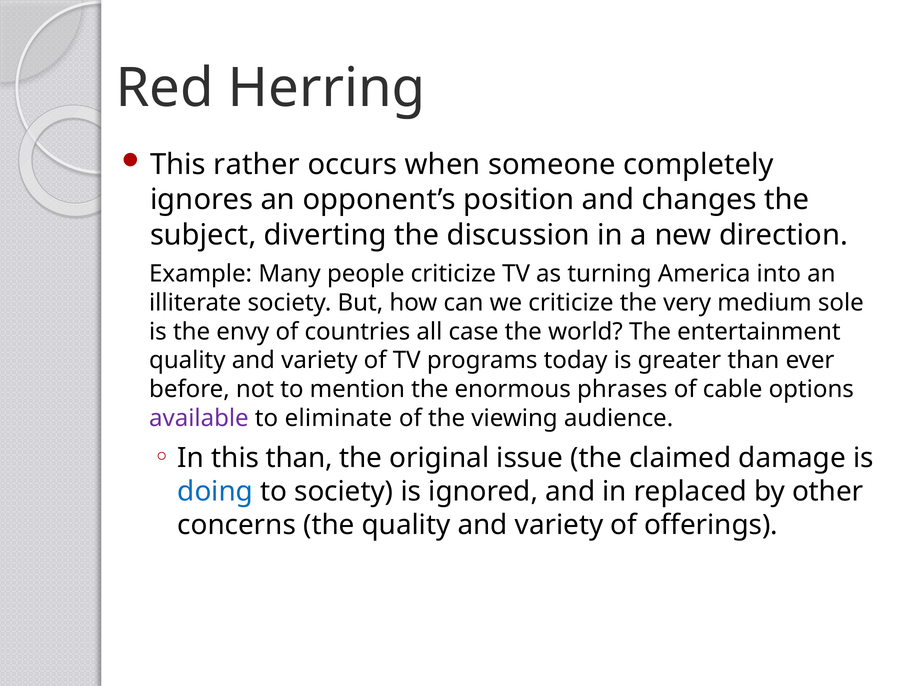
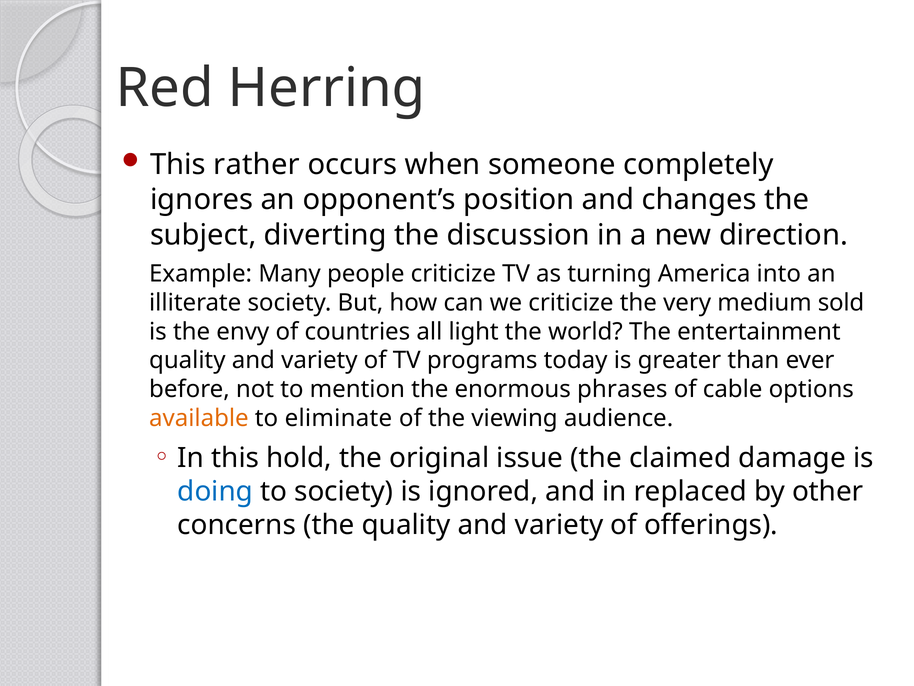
sole: sole -> sold
case: case -> light
available colour: purple -> orange
this than: than -> hold
